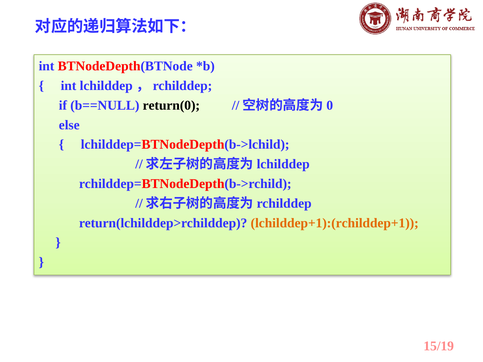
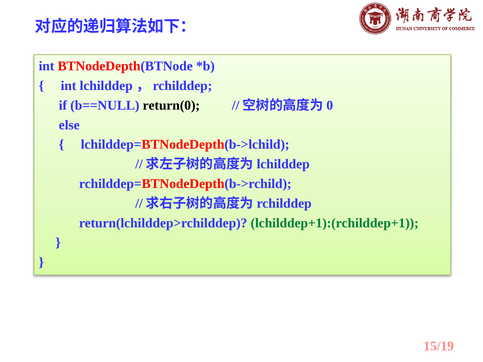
lchilddep+1):(rchilddep+1 colour: orange -> green
